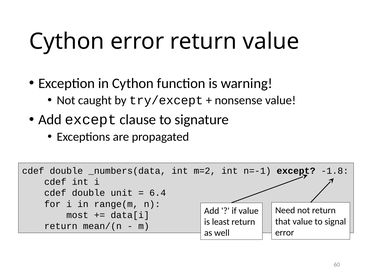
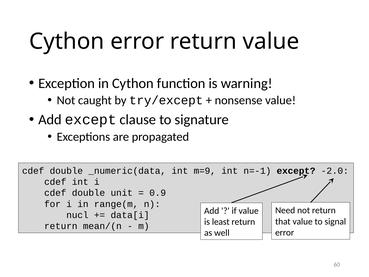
_numbers(data: _numbers(data -> _numeric(data
m=2: m=2 -> m=9
-1.8: -1.8 -> -2.0
6.4: 6.4 -> 0.9
most: most -> nucl
